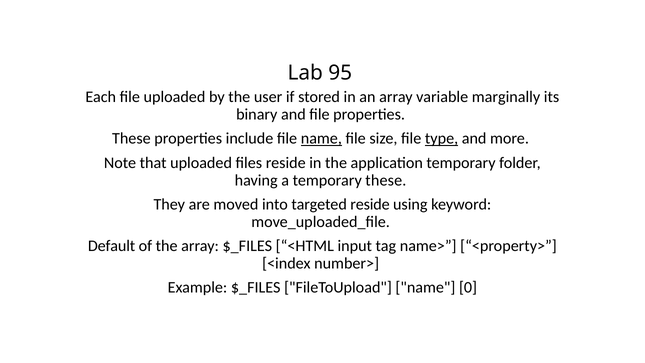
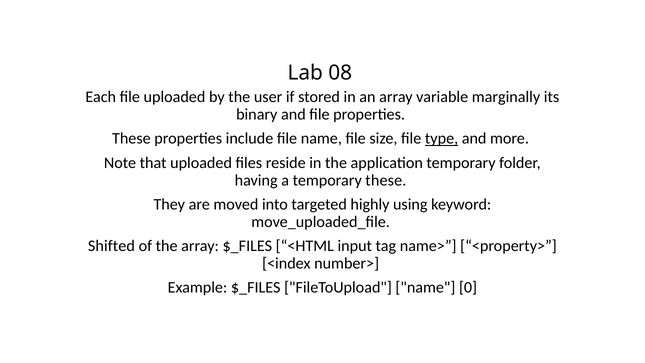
95: 95 -> 08
name at (321, 139) underline: present -> none
targeted reside: reside -> highly
Default: Default -> Shifted
